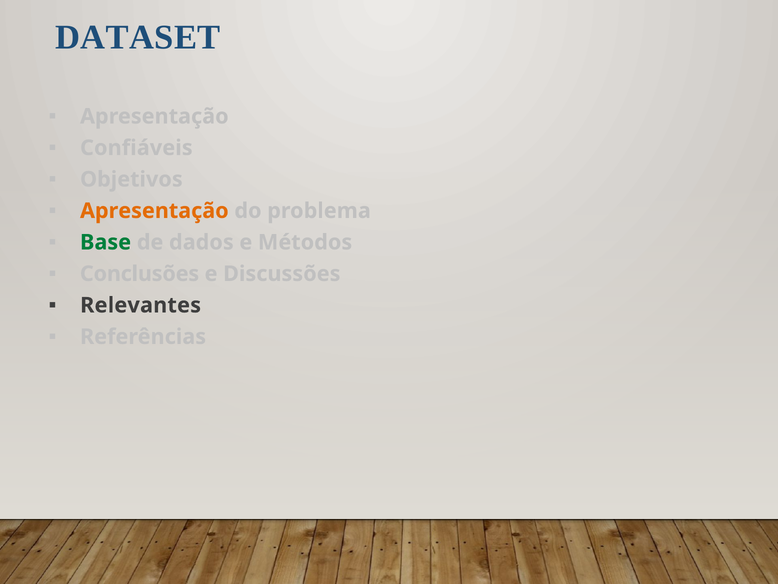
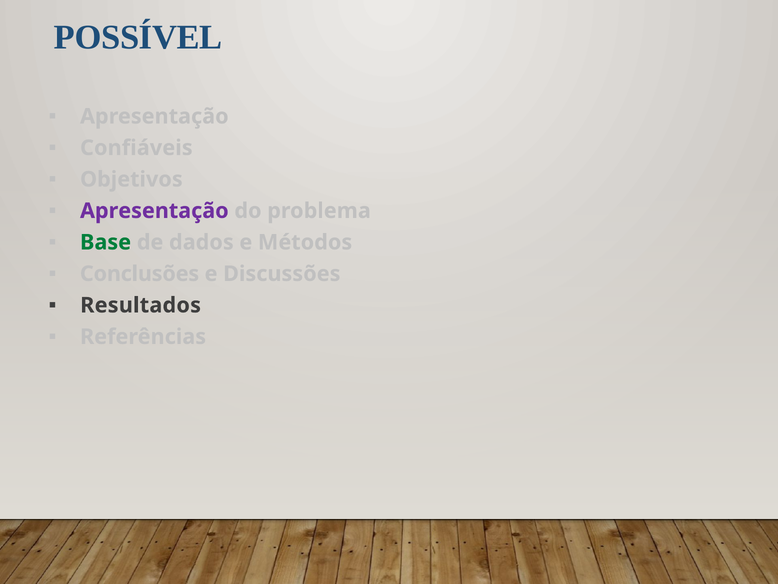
DATASET: DATASET -> POSSÍVEL
Apresentação at (154, 211) colour: orange -> purple
Relevantes: Relevantes -> Resultados
